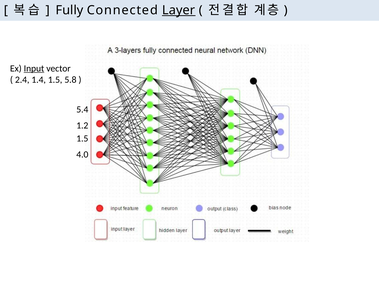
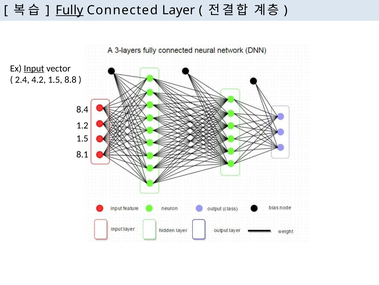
Fully underline: none -> present
Layer underline: present -> none
1.4: 1.4 -> 4.2
5.8: 5.8 -> 8.8
5.4: 5.4 -> 8.4
4.0: 4.0 -> 8.1
